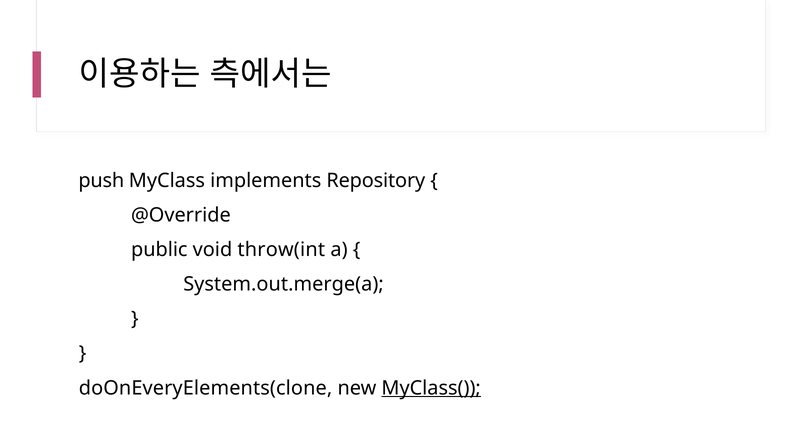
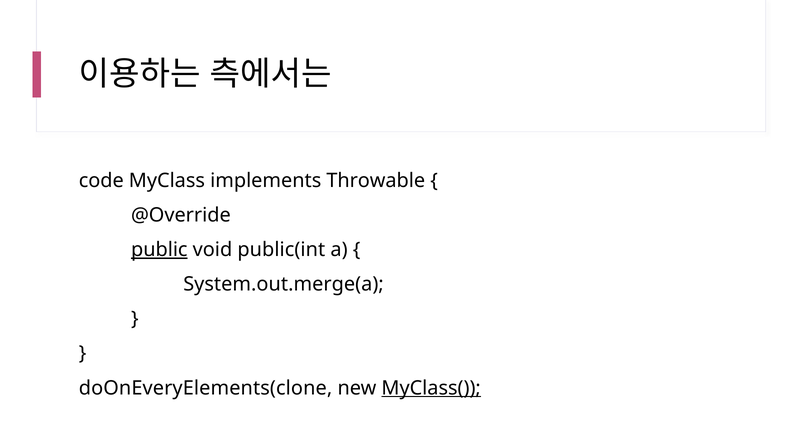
push: push -> code
Repository: Repository -> Throwable
public underline: none -> present
throw(int: throw(int -> public(int
